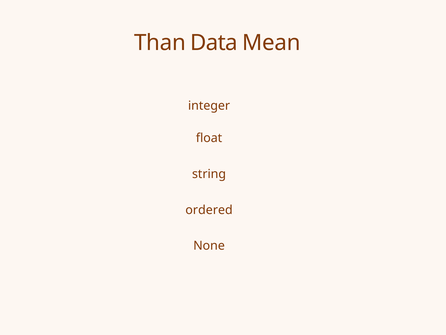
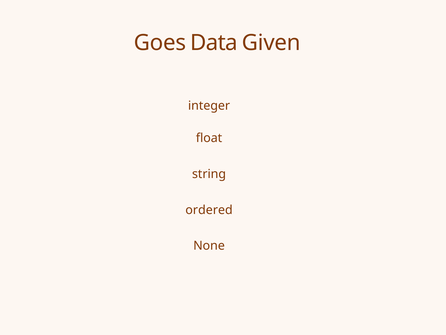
Than: Than -> Goes
Mean: Mean -> Given
